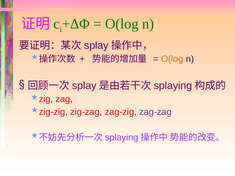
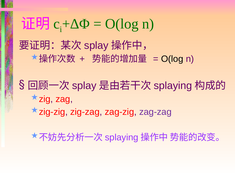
O(log at (172, 59) colour: orange -> black
